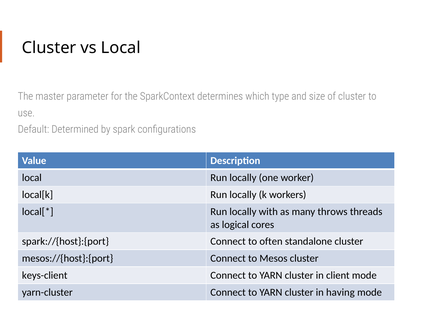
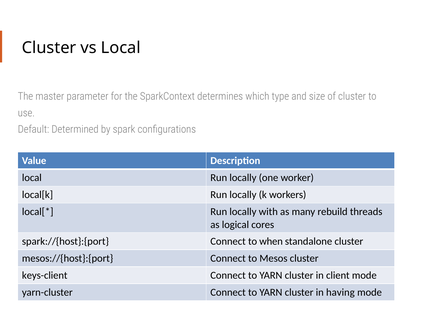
throws: throws -> rebuild
often: often -> when
